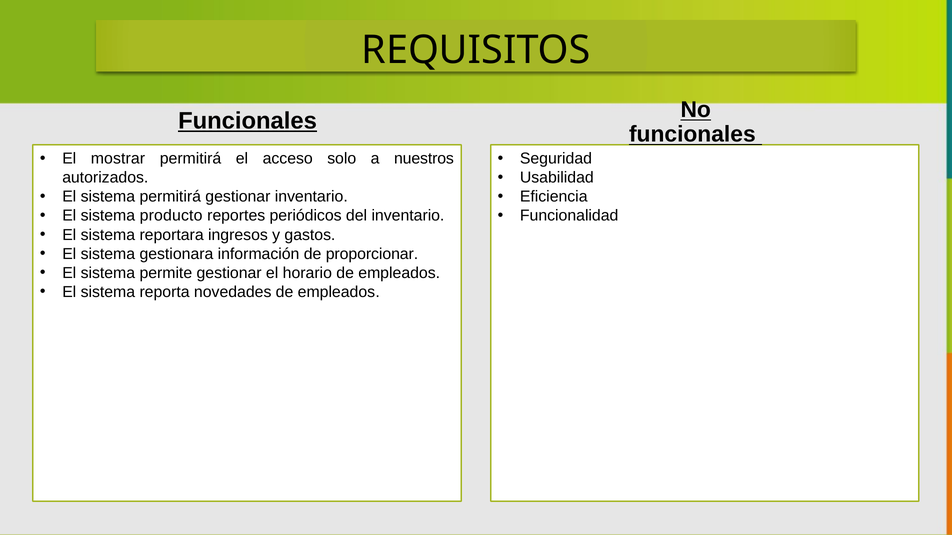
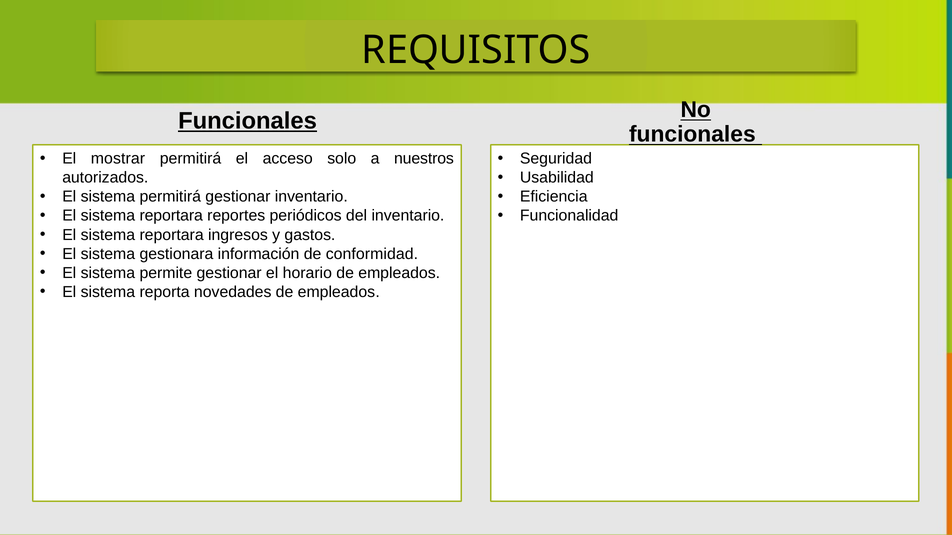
producto at (171, 216): producto -> reportara
proporcionar: proporcionar -> conformidad
